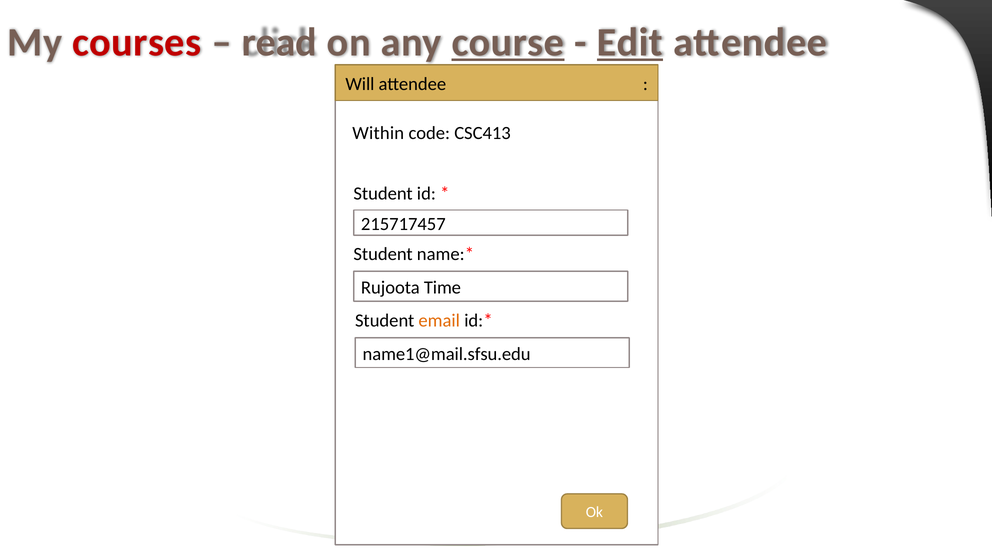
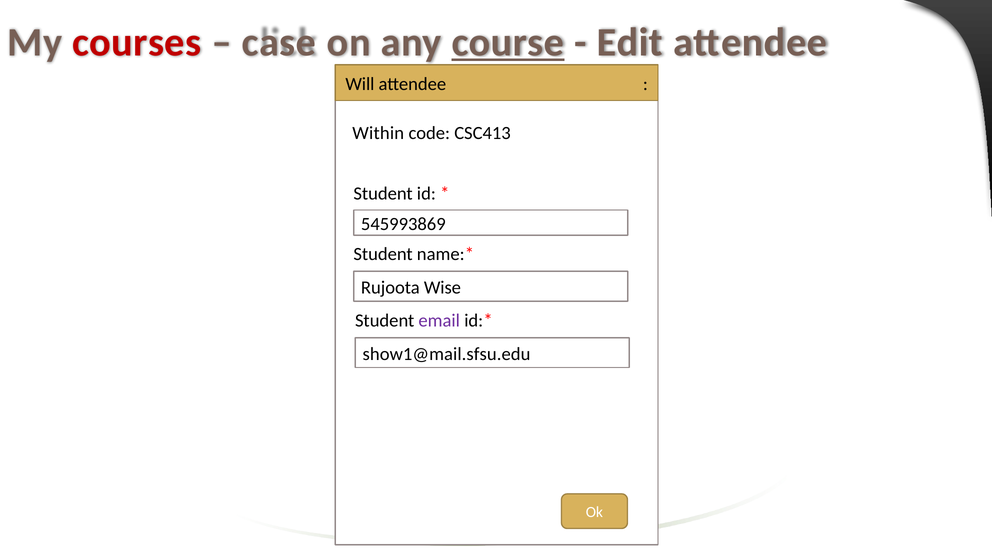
read: read -> case
Edit underline: present -> none
215717457: 215717457 -> 545993869
Time: Time -> Wise
email colour: orange -> purple
name1@mail.sfsu.edu: name1@mail.sfsu.edu -> show1@mail.sfsu.edu
